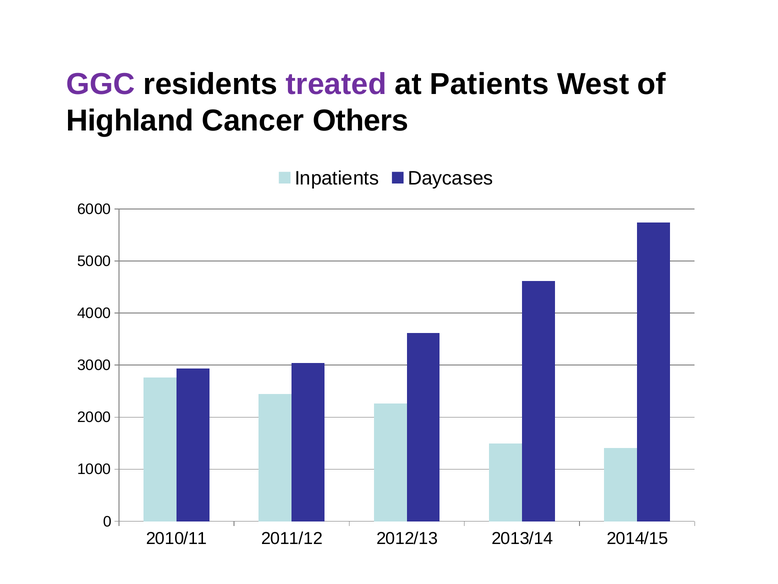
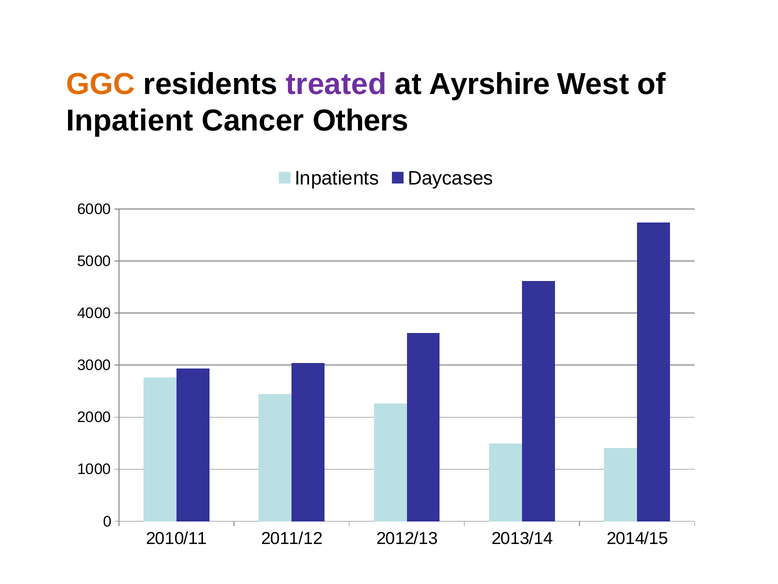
GGC colour: purple -> orange
Patients: Patients -> Ayrshire
Highland: Highland -> Inpatient
